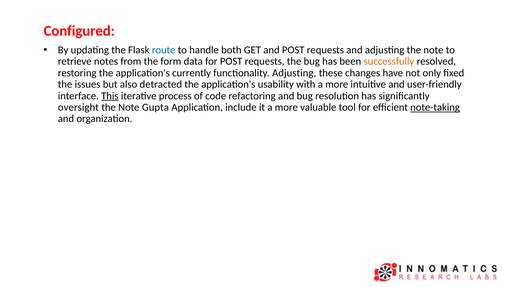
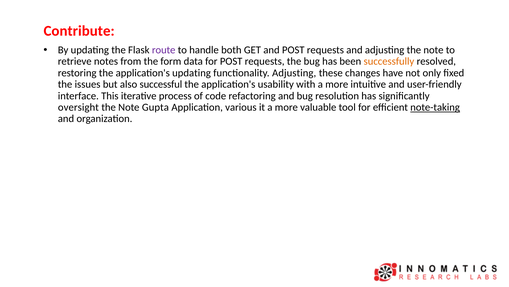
Configured: Configured -> Contribute
route colour: blue -> purple
application's currently: currently -> updating
detracted: detracted -> successful
This underline: present -> none
include: include -> various
